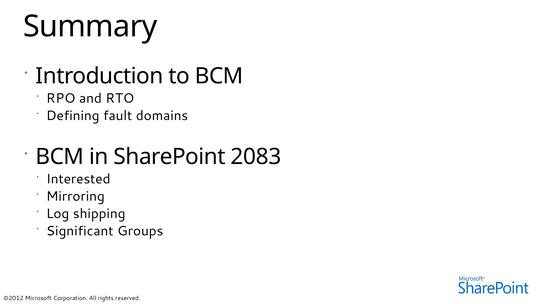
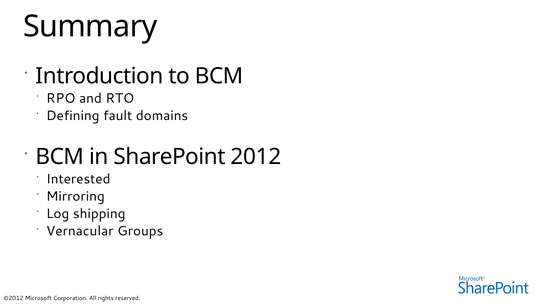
2083: 2083 -> 2012
Significant: Significant -> Vernacular
